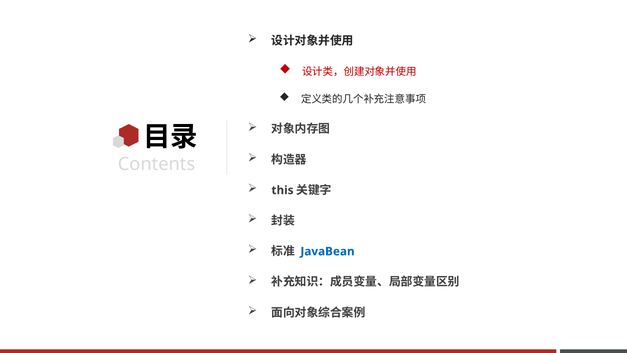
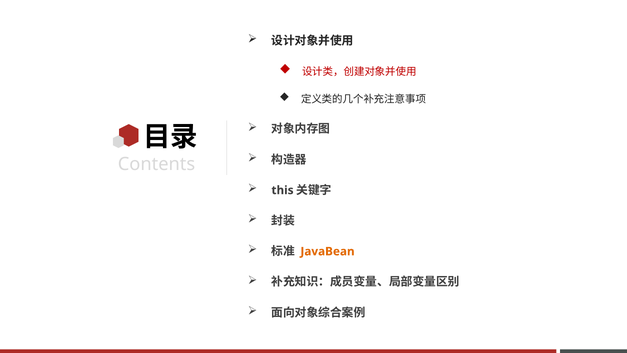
JavaBean colour: blue -> orange
